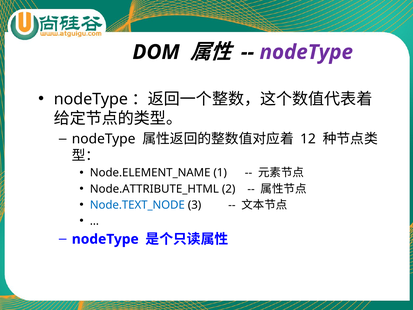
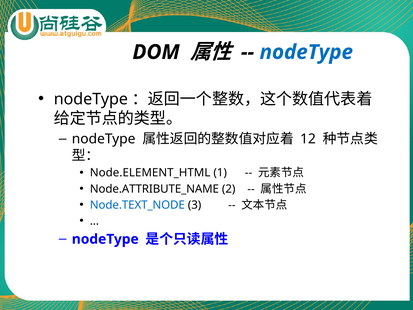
nodeType at (306, 52) colour: purple -> blue
Node.ELEMENT_NAME: Node.ELEMENT_NAME -> Node.ELEMENT_HTML
Node.ATTRIBUTE_HTML: Node.ATTRIBUTE_HTML -> Node.ATTRIBUTE_NAME
